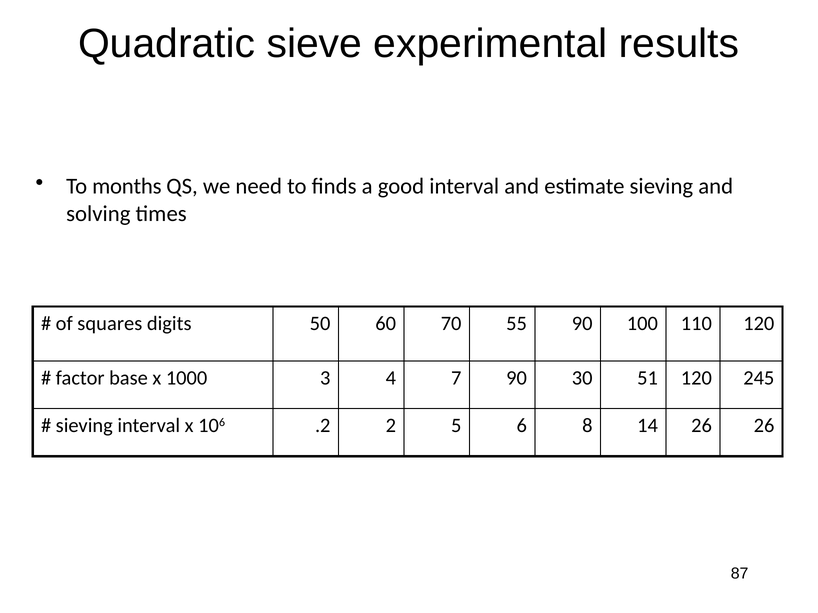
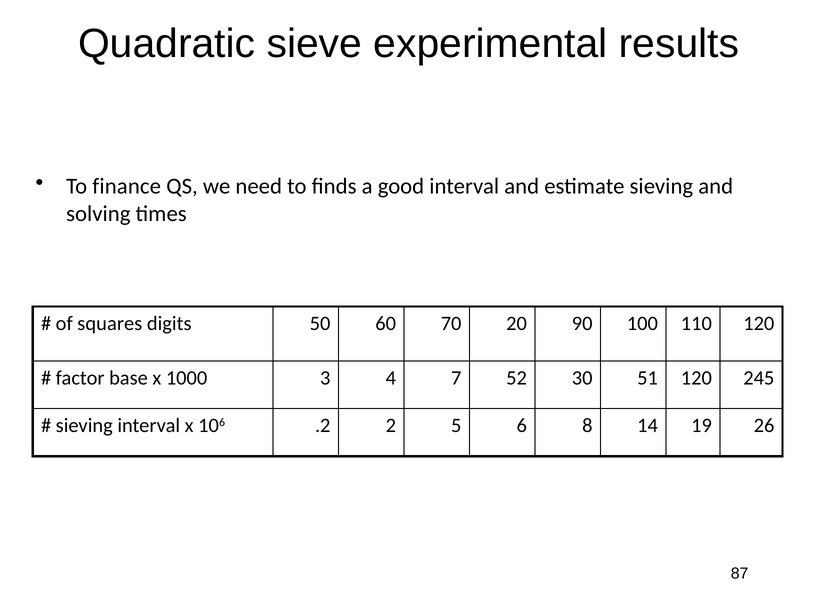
months: months -> finance
55: 55 -> 20
7 90: 90 -> 52
14 26: 26 -> 19
